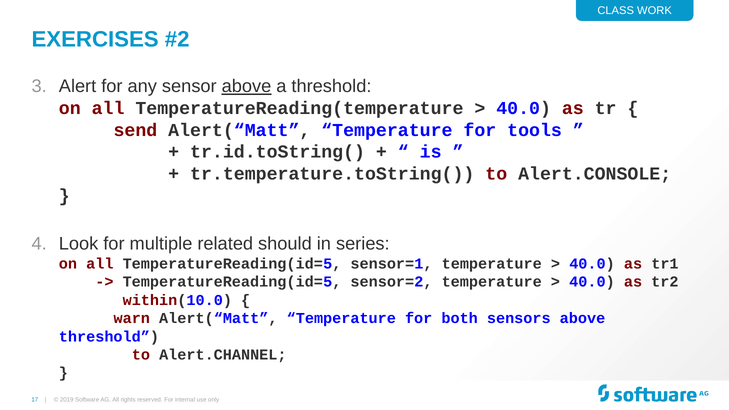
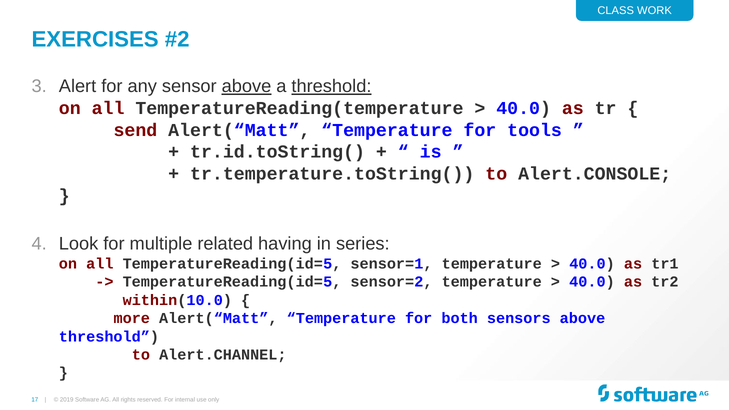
threshold at (331, 86) underline: none -> present
should: should -> having
warn: warn -> more
